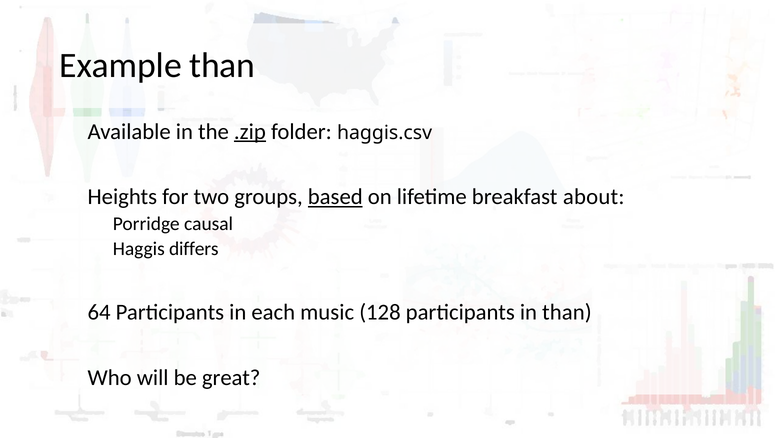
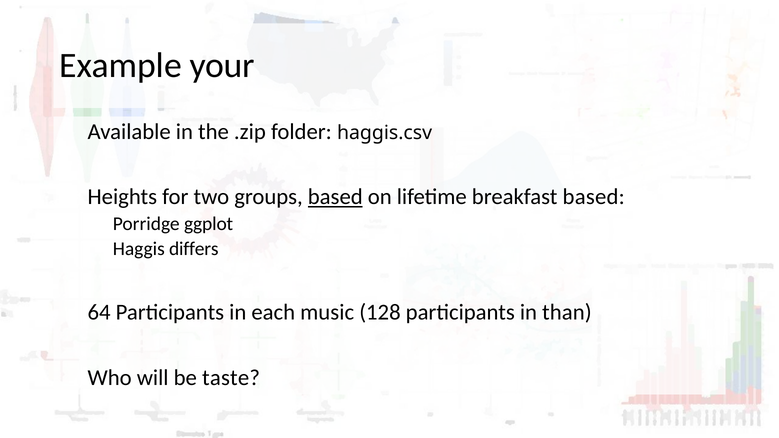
Example than: than -> your
.zip underline: present -> none
breakfast about: about -> based
causal: causal -> ggplot
great: great -> taste
